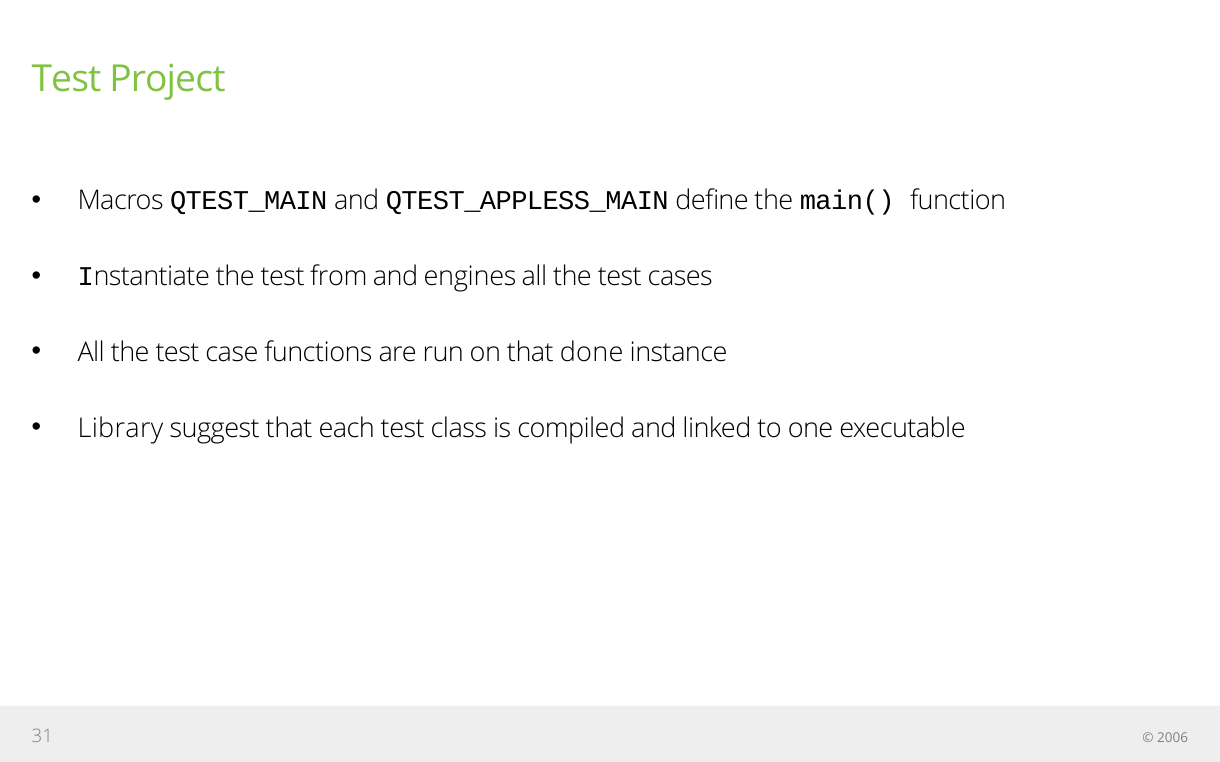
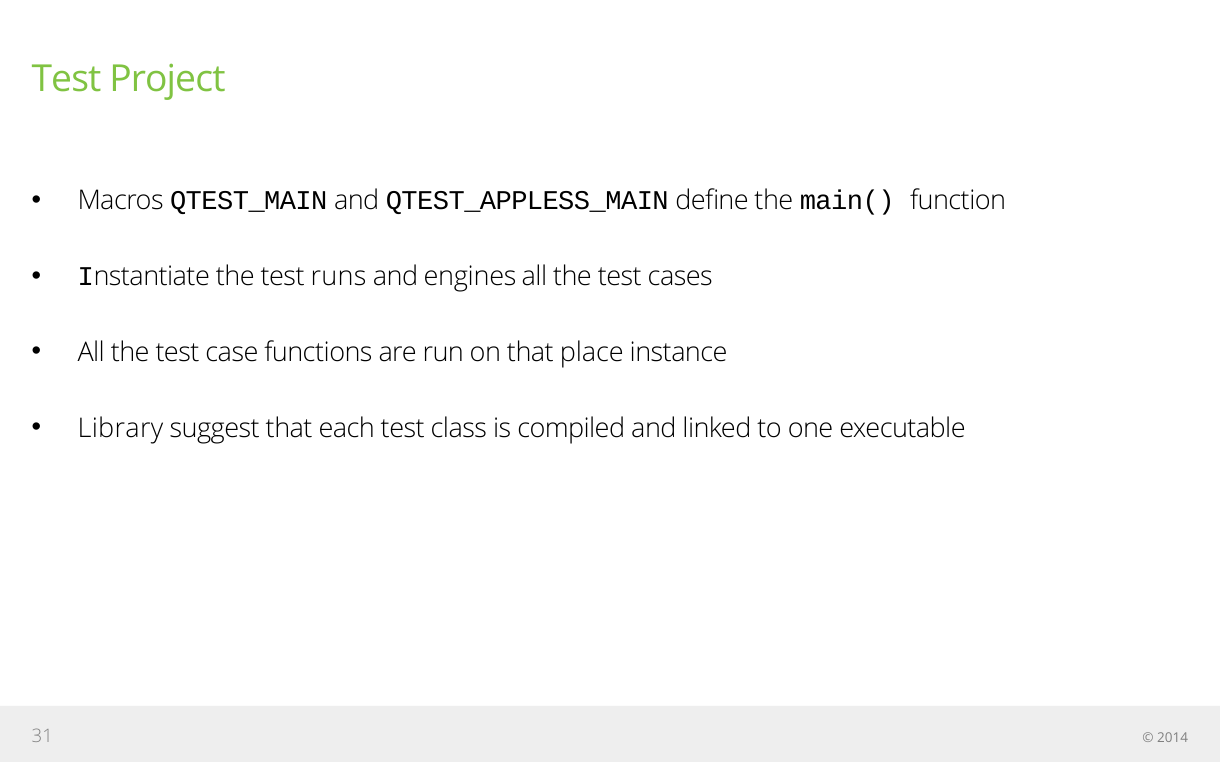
from: from -> runs
done: done -> place
2006: 2006 -> 2014
